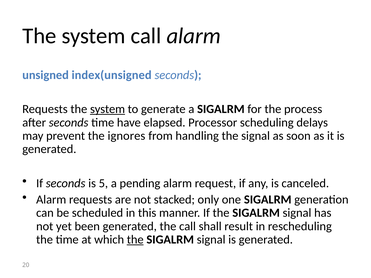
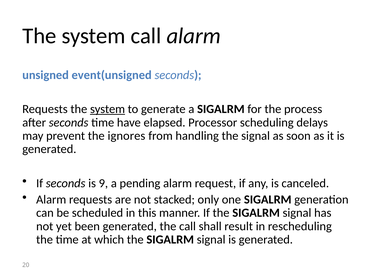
index(unsigned: index(unsigned -> event(unsigned
5: 5 -> 9
the at (135, 240) underline: present -> none
